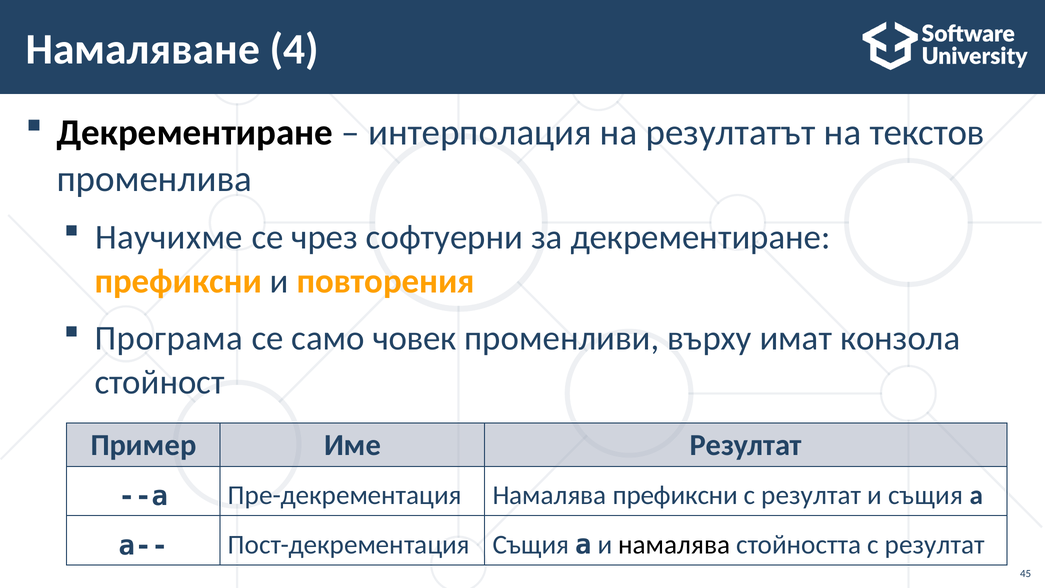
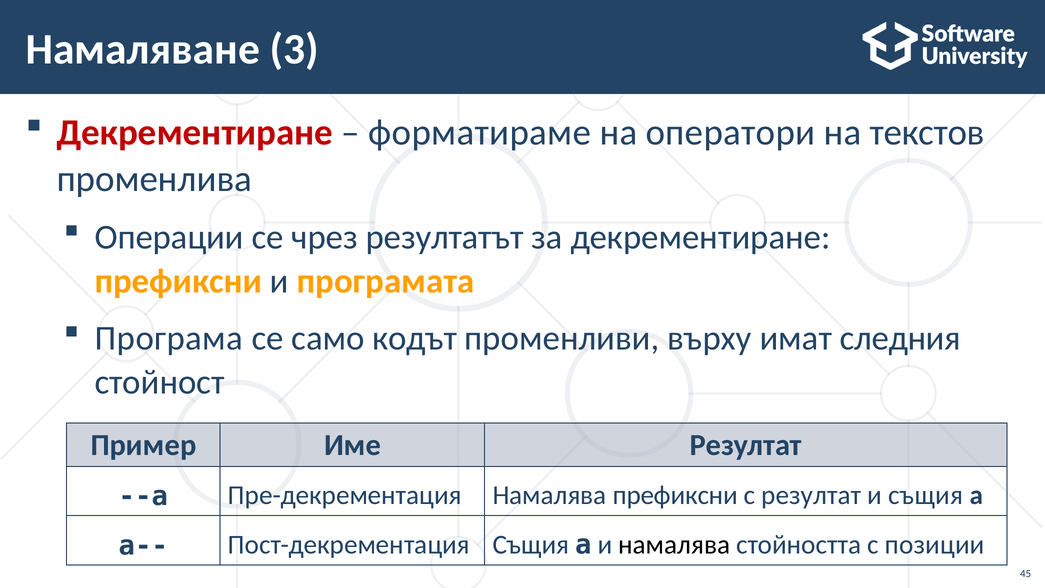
4: 4 -> 3
Декрементиране at (195, 133) colour: black -> red
интерполация: интерполация -> форматираме
резултатът: резултатът -> оператори
Научихме: Научихме -> Операции
софтуерни: софтуерни -> резултатът
повторения: повторения -> програмата
човек: човек -> кодът
конзола: конзола -> следния
стойността с резултат: резултат -> позиции
